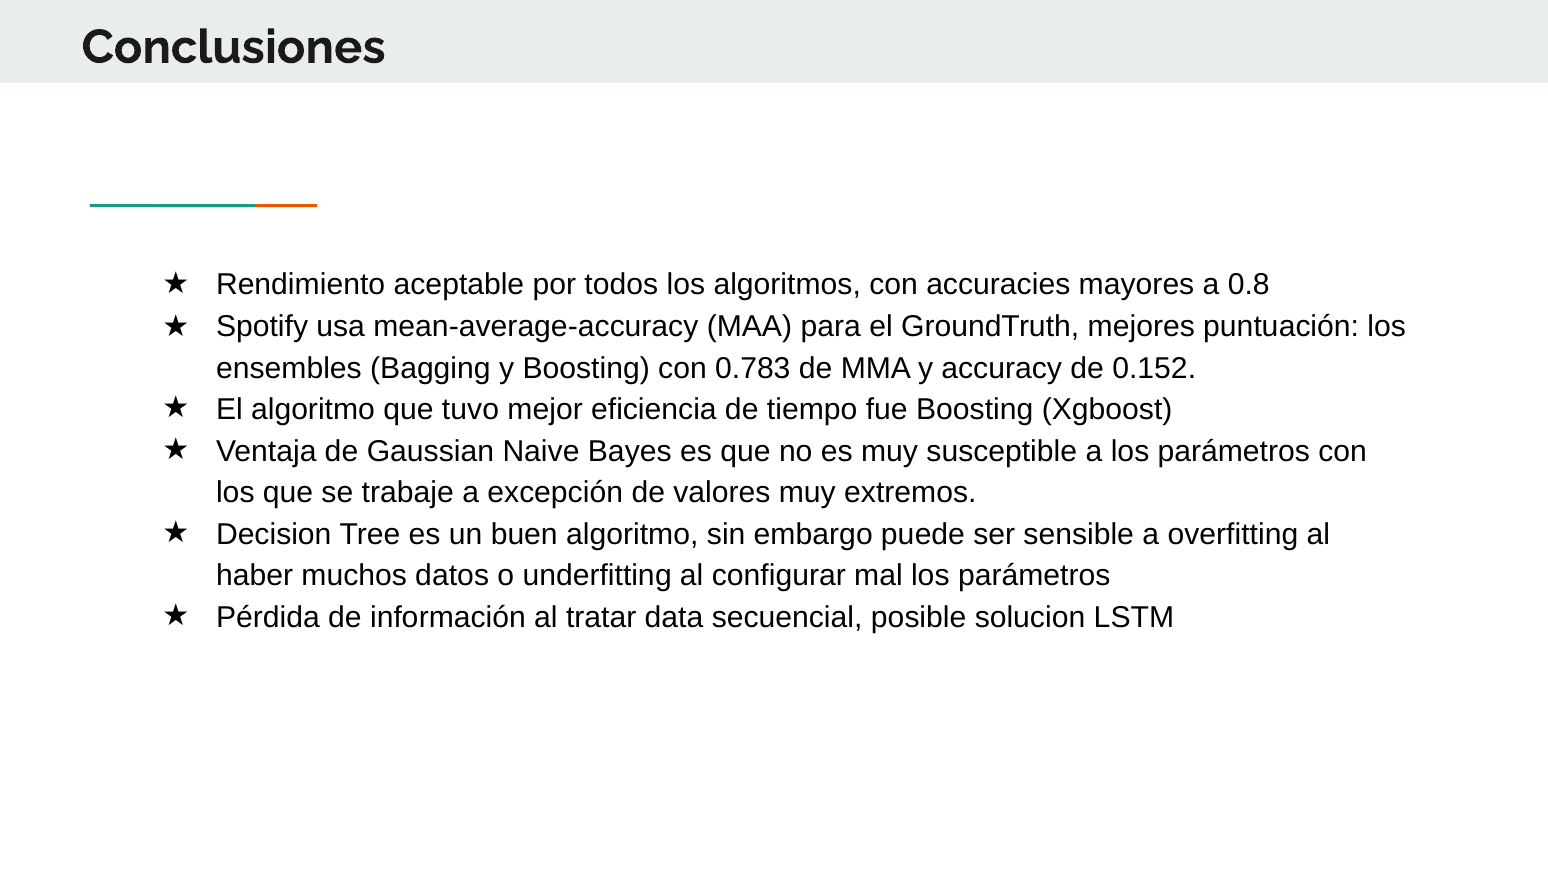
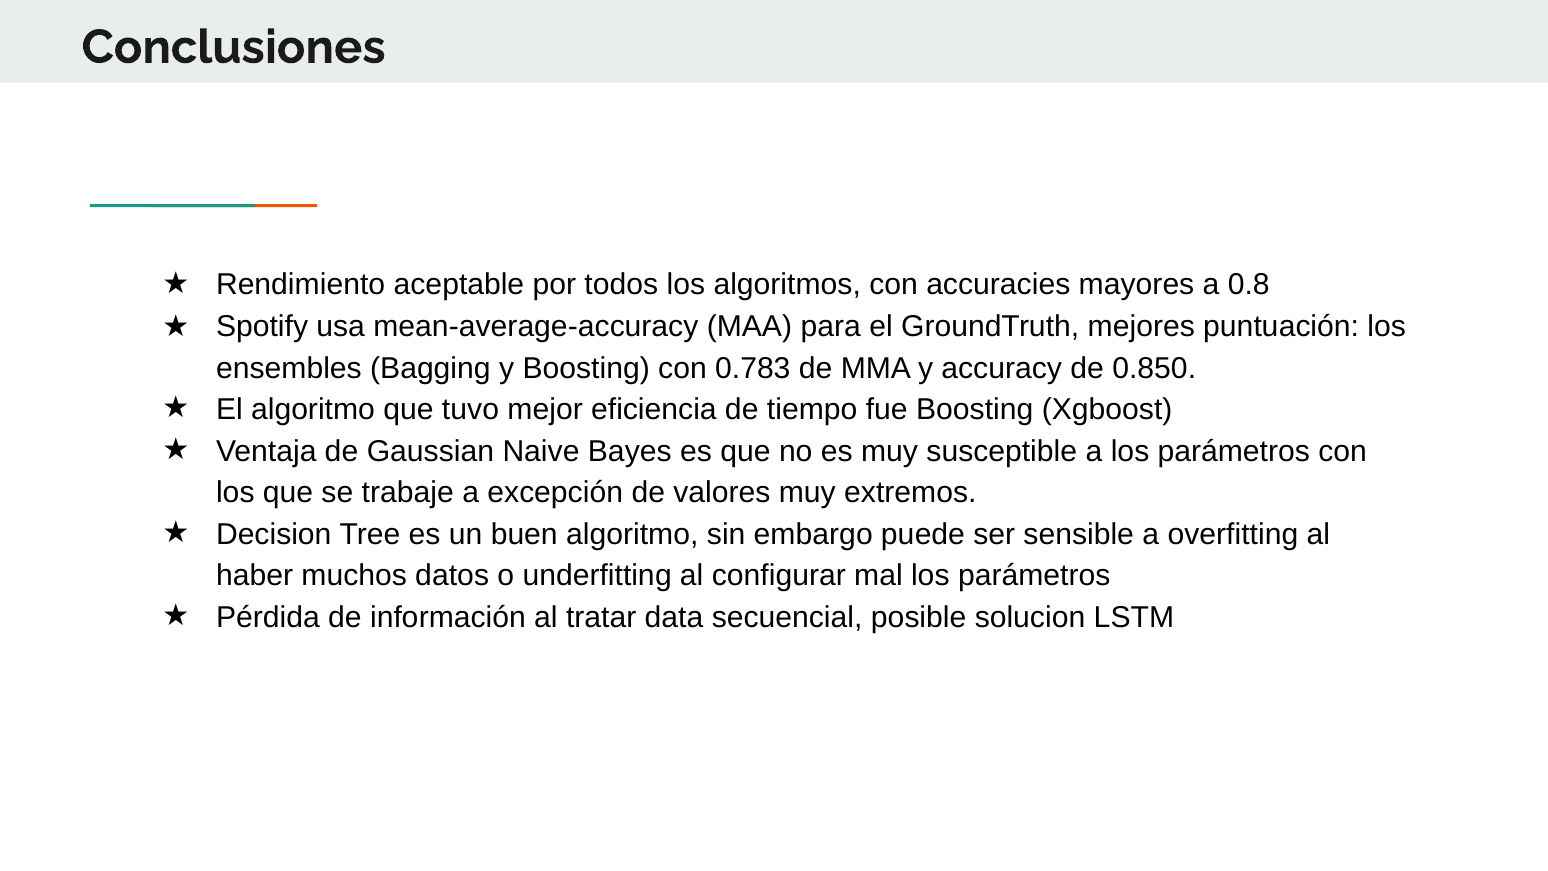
0.152: 0.152 -> 0.850
